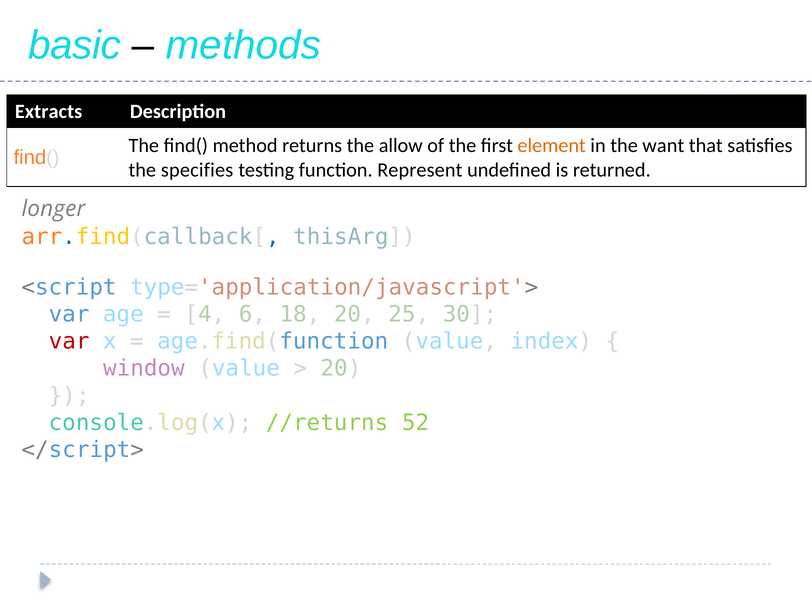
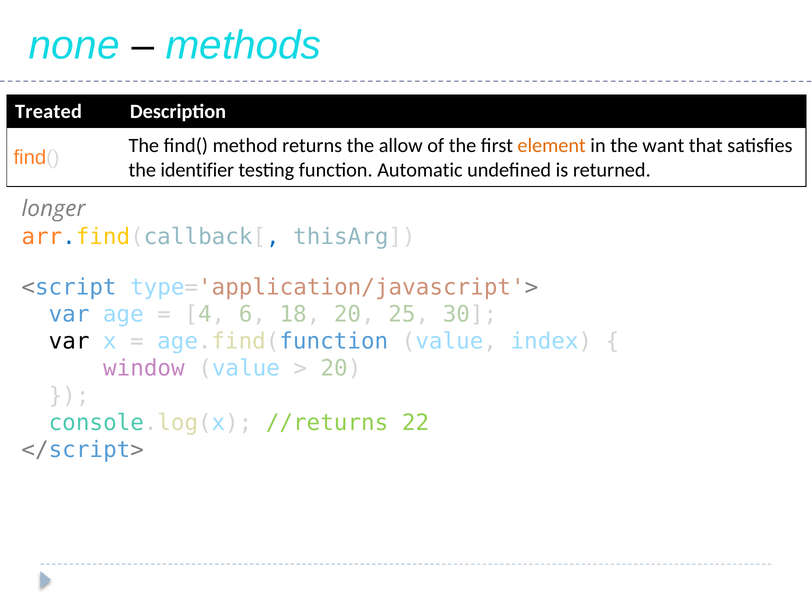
basic: basic -> none
Extracts: Extracts -> Treated
specifies: specifies -> identifier
Represent: Represent -> Automatic
var at (69, 341) colour: red -> black
52: 52 -> 22
